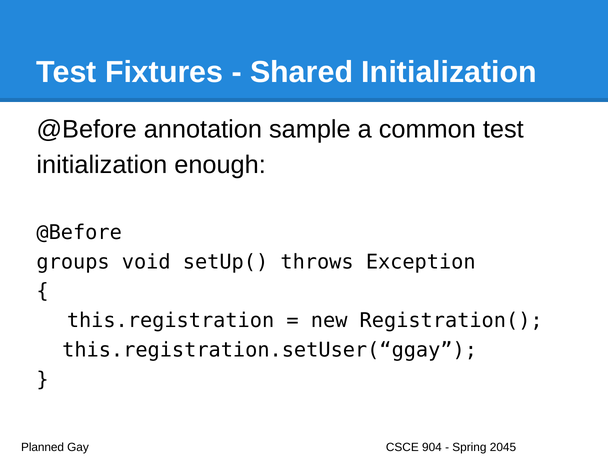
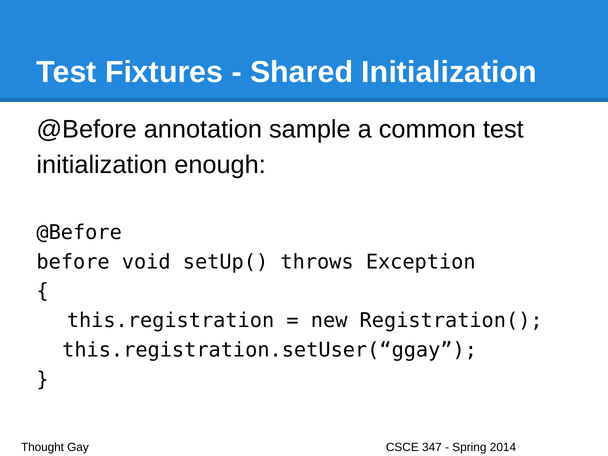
groups: groups -> before
Planned: Planned -> Thought
904: 904 -> 347
2045: 2045 -> 2014
